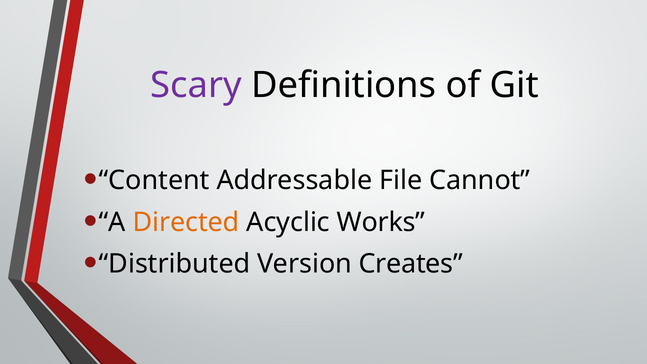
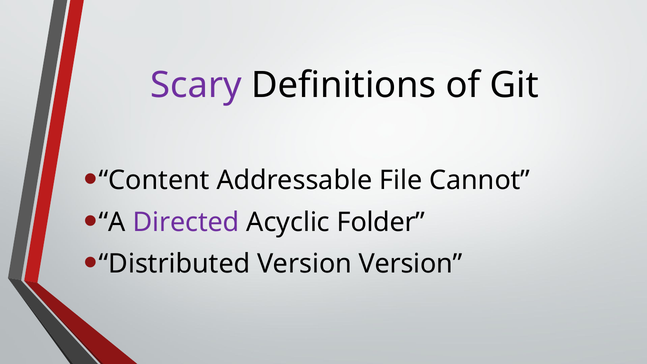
Directed colour: orange -> purple
Works: Works -> Folder
Version Creates: Creates -> Version
